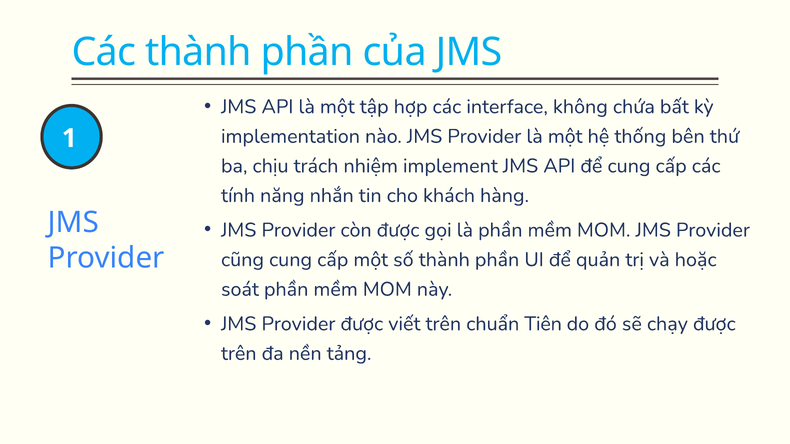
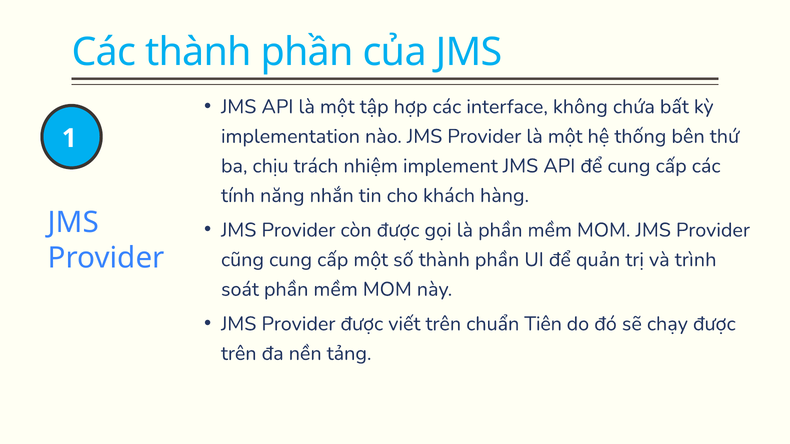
hoặc: hoặc -> trình
